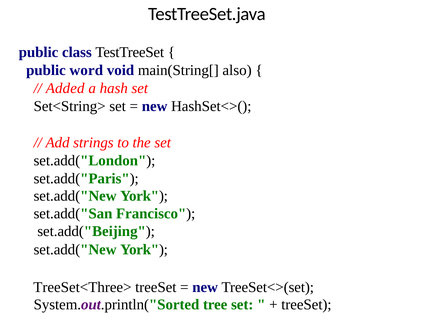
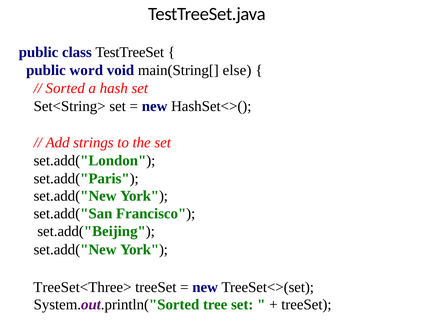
also: also -> else
Added: Added -> Sorted
